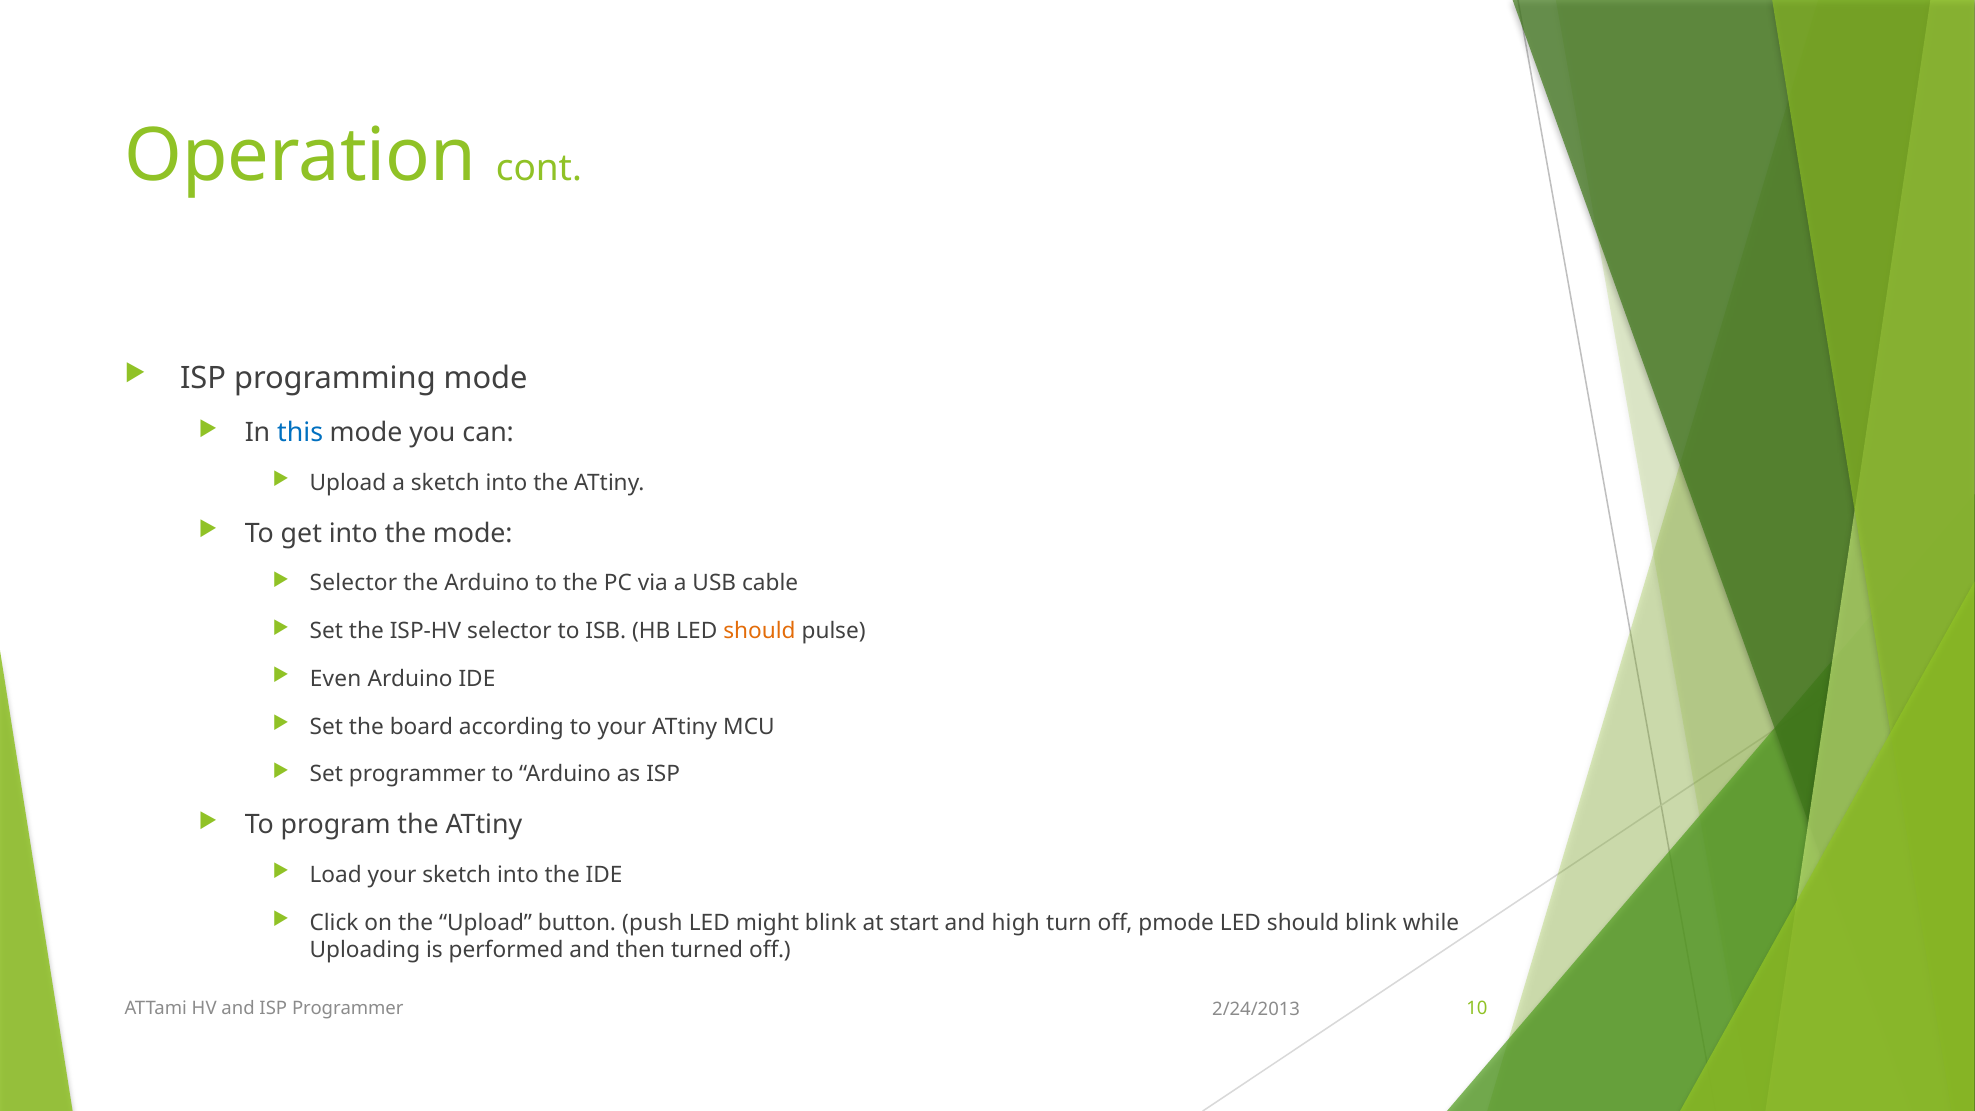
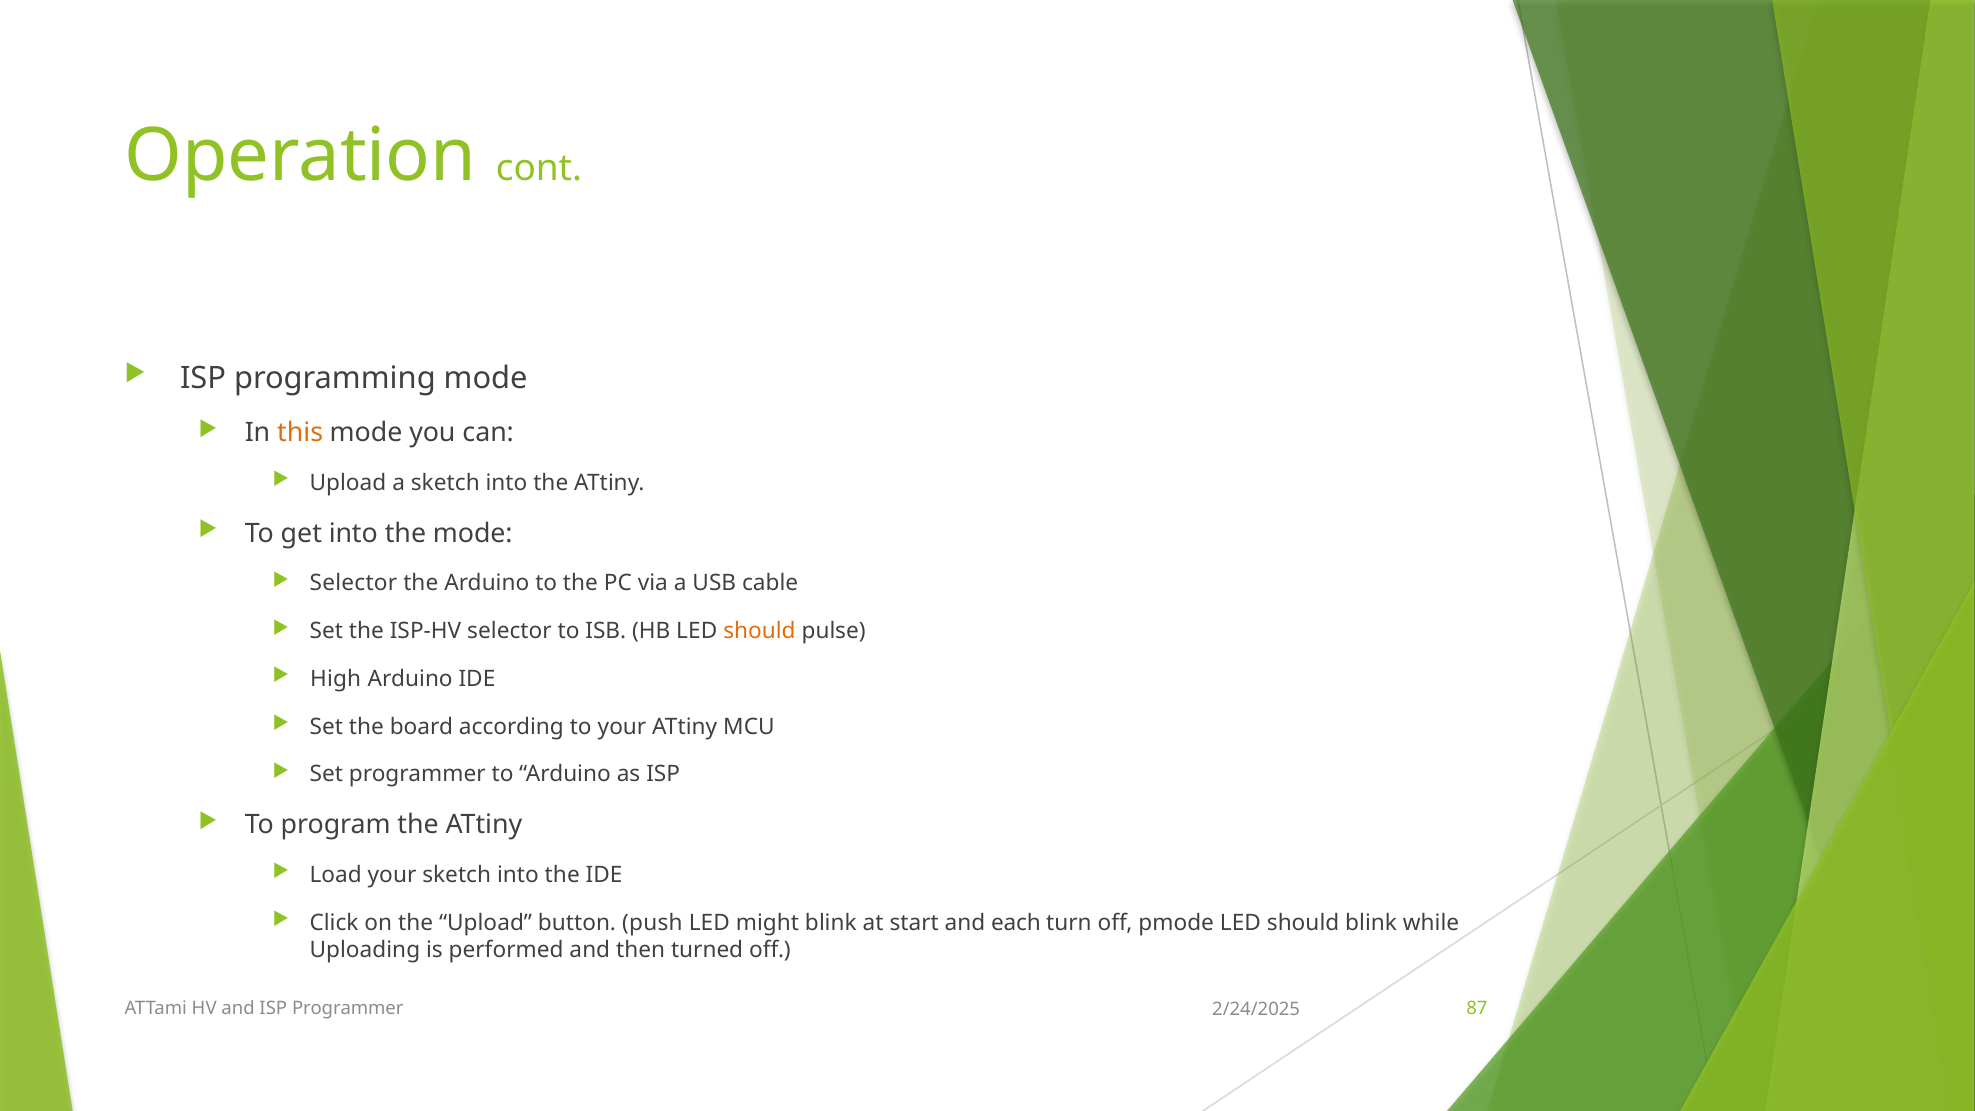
this colour: blue -> orange
Even: Even -> High
high: high -> each
10: 10 -> 87
2/24/2013: 2/24/2013 -> 2/24/2025
